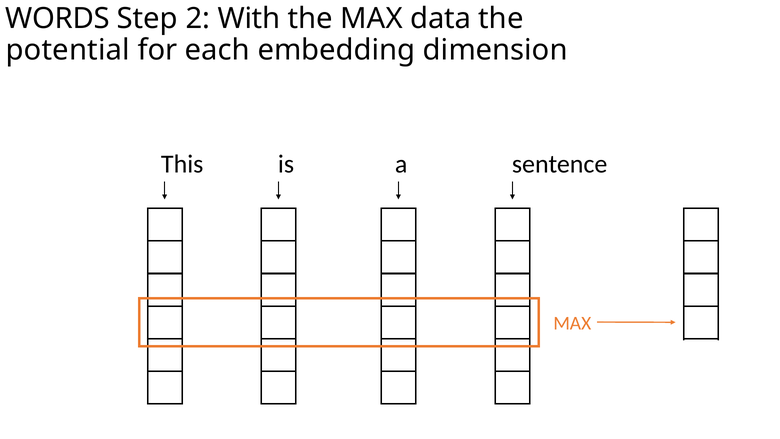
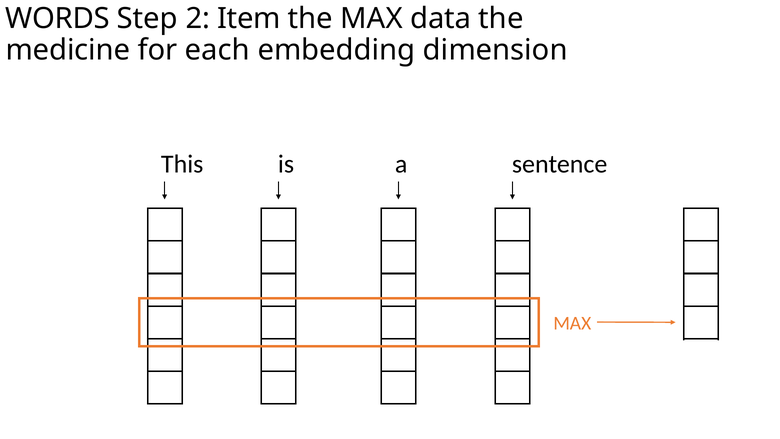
With: With -> Item
potential: potential -> medicine
